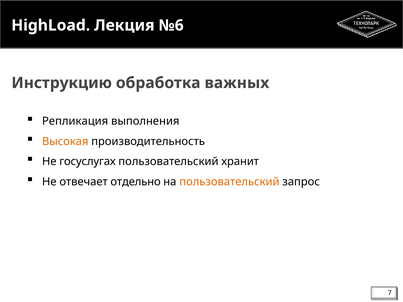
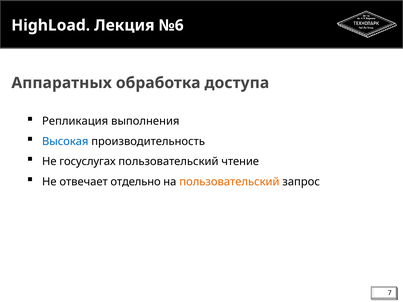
Инструкцию: Инструкцию -> Аппаратных
важных: важных -> доступа
Высокая colour: orange -> blue
хранит: хранит -> чтение
